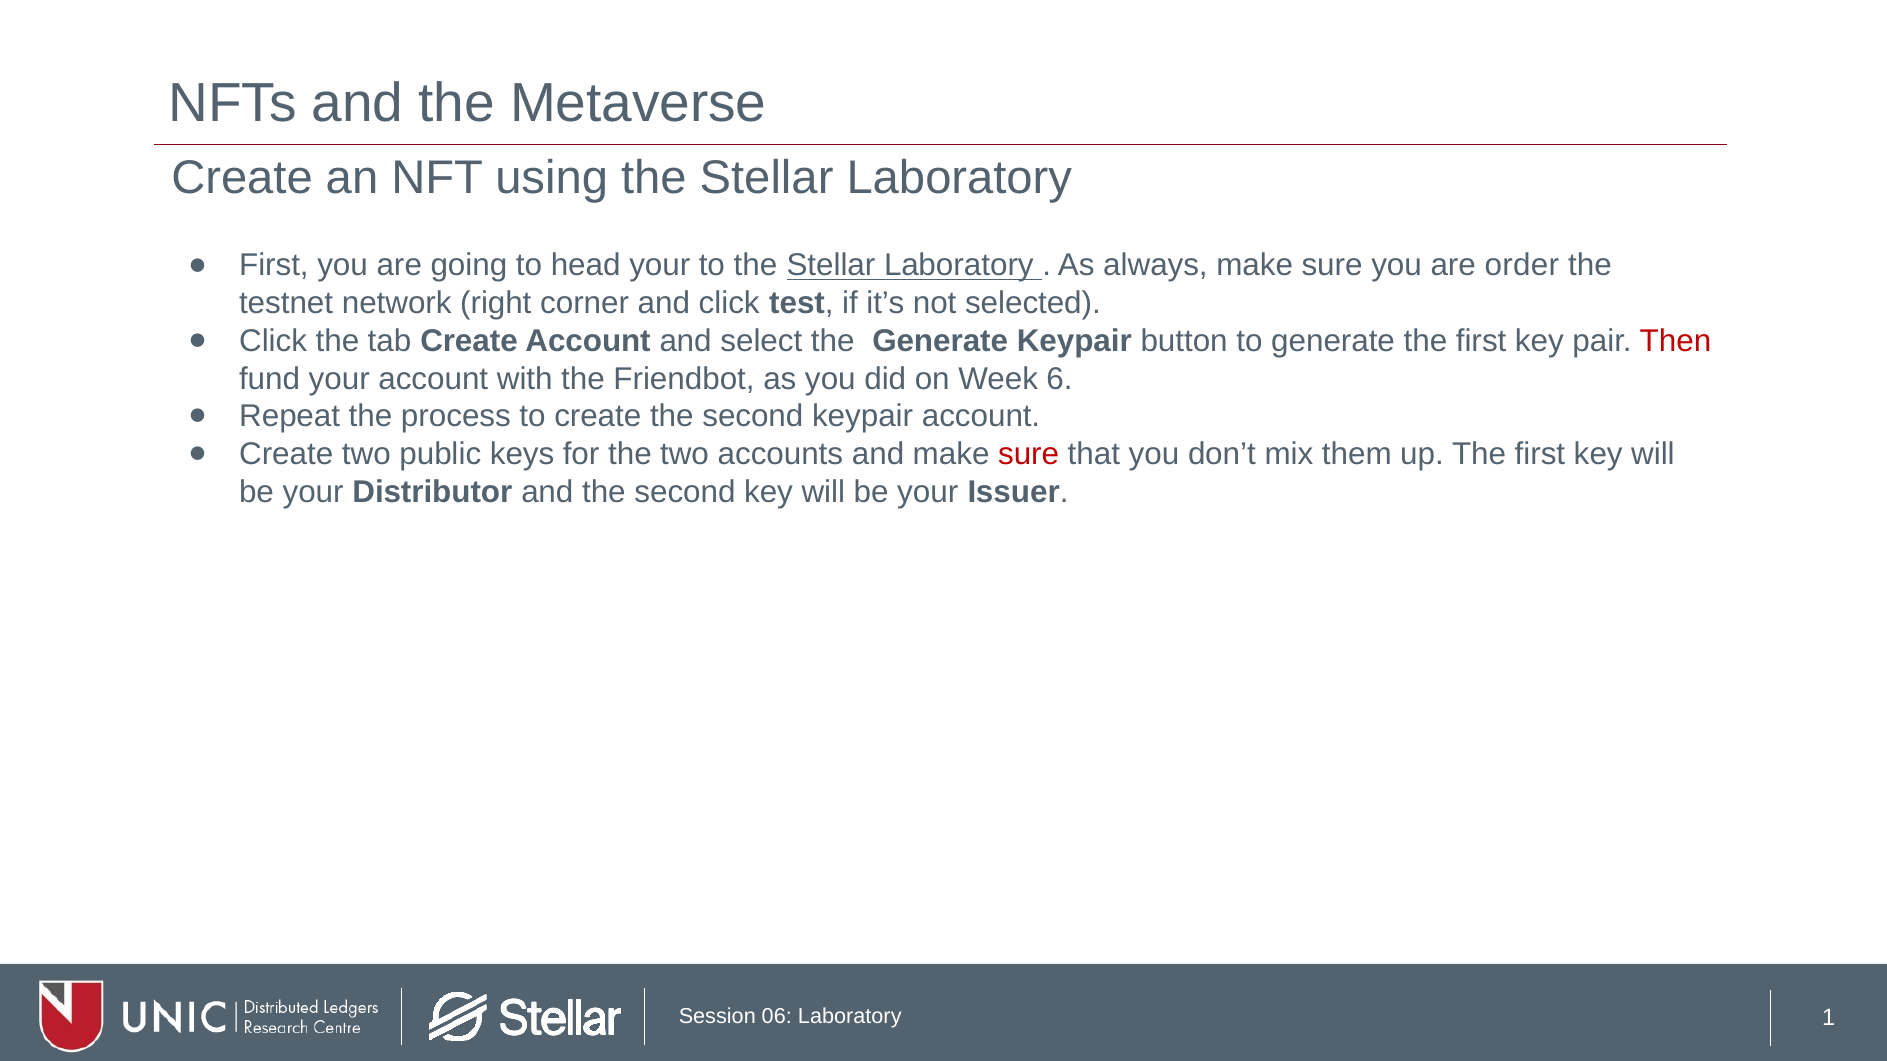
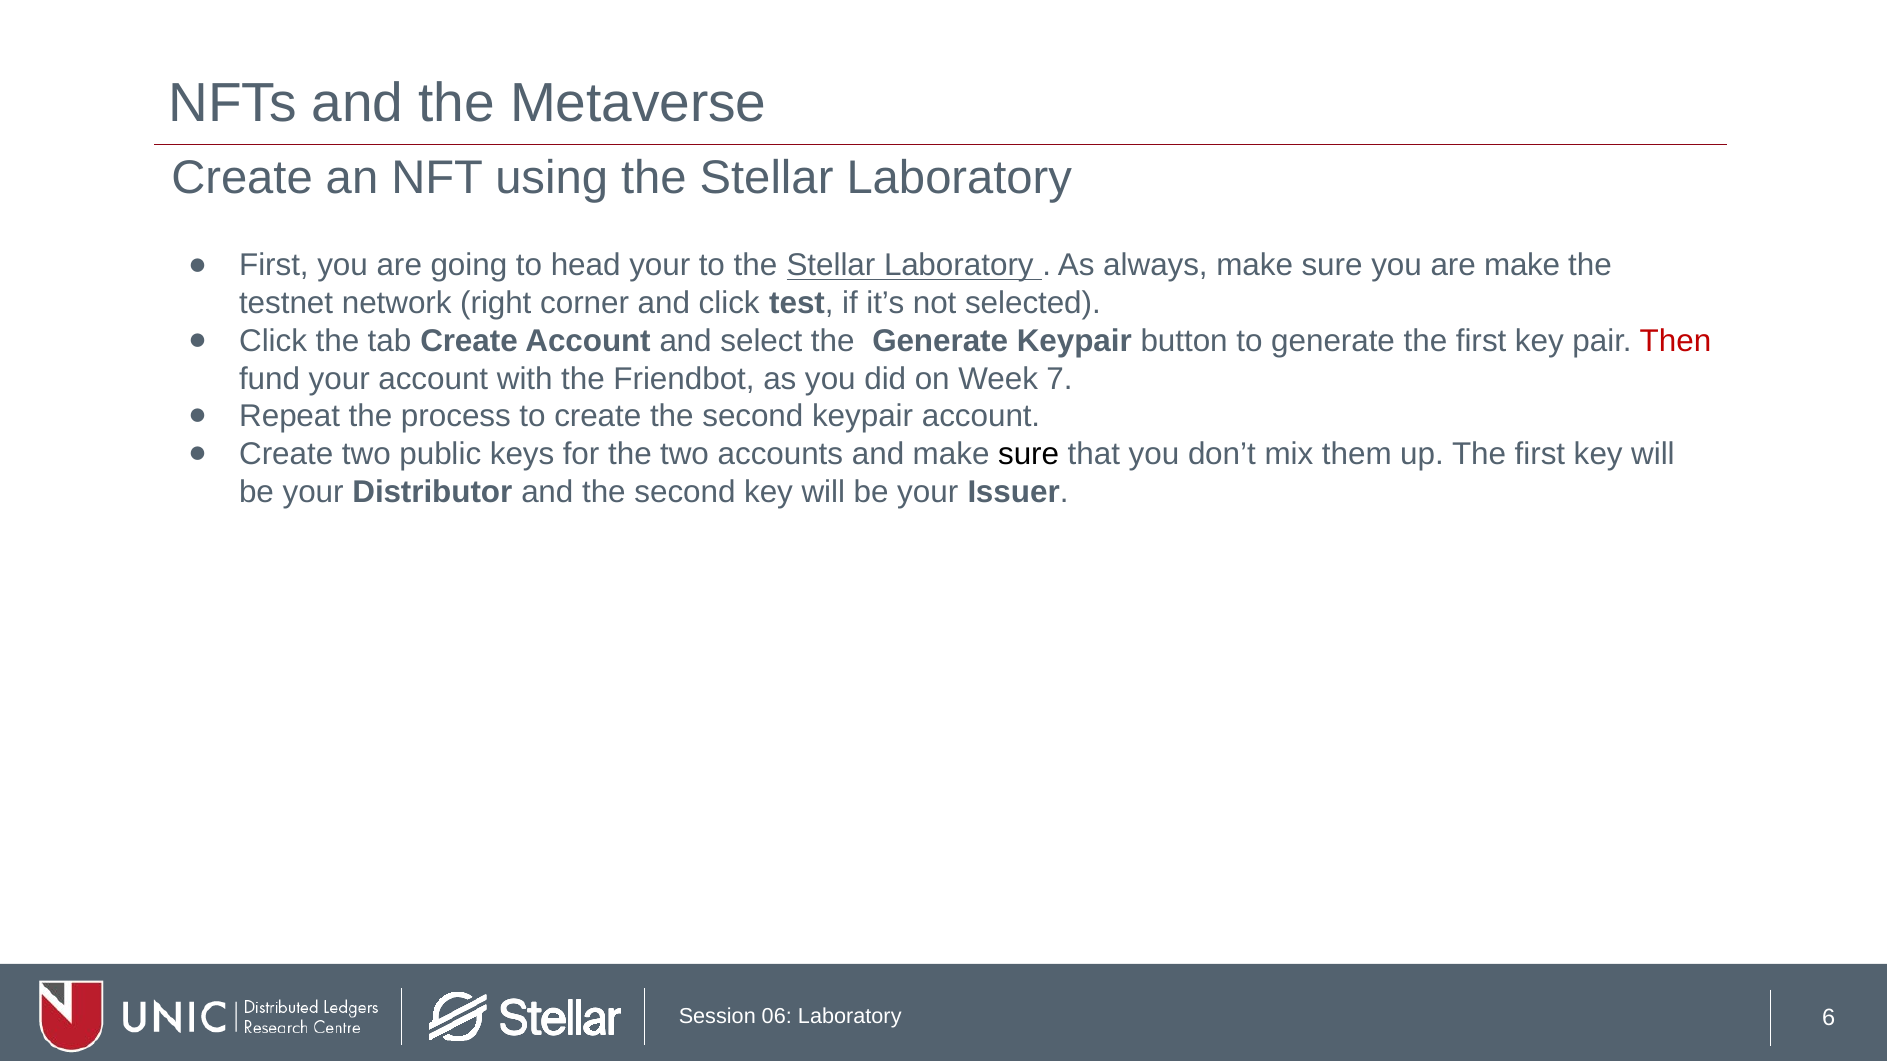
are order: order -> make
6: 6 -> 7
sure at (1029, 454) colour: red -> black
1: 1 -> 6
